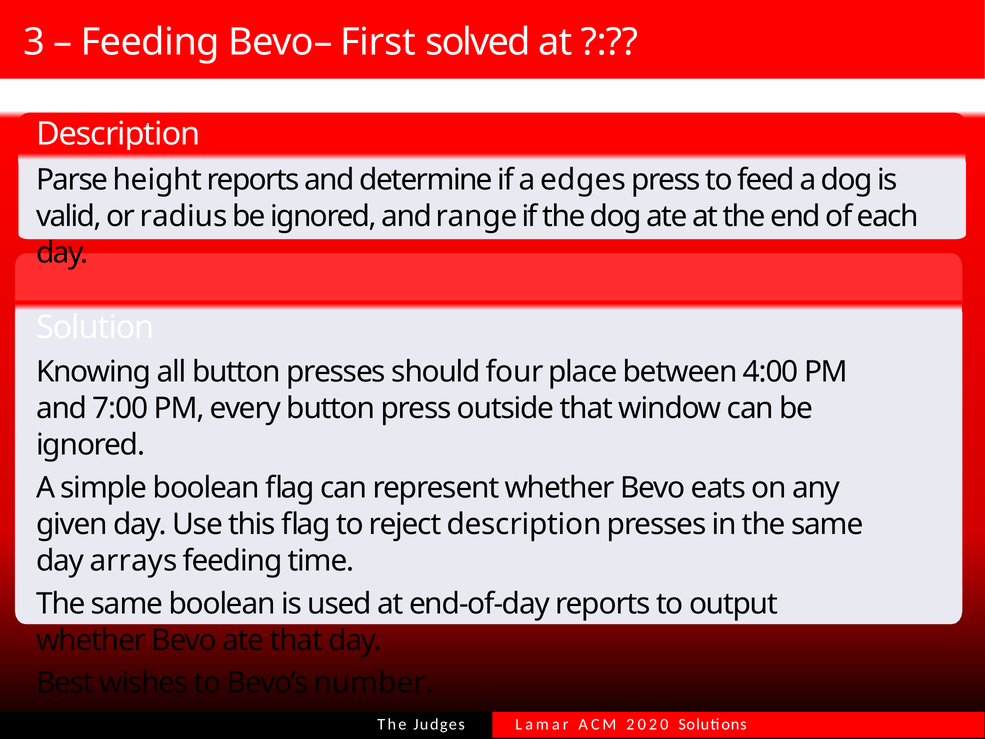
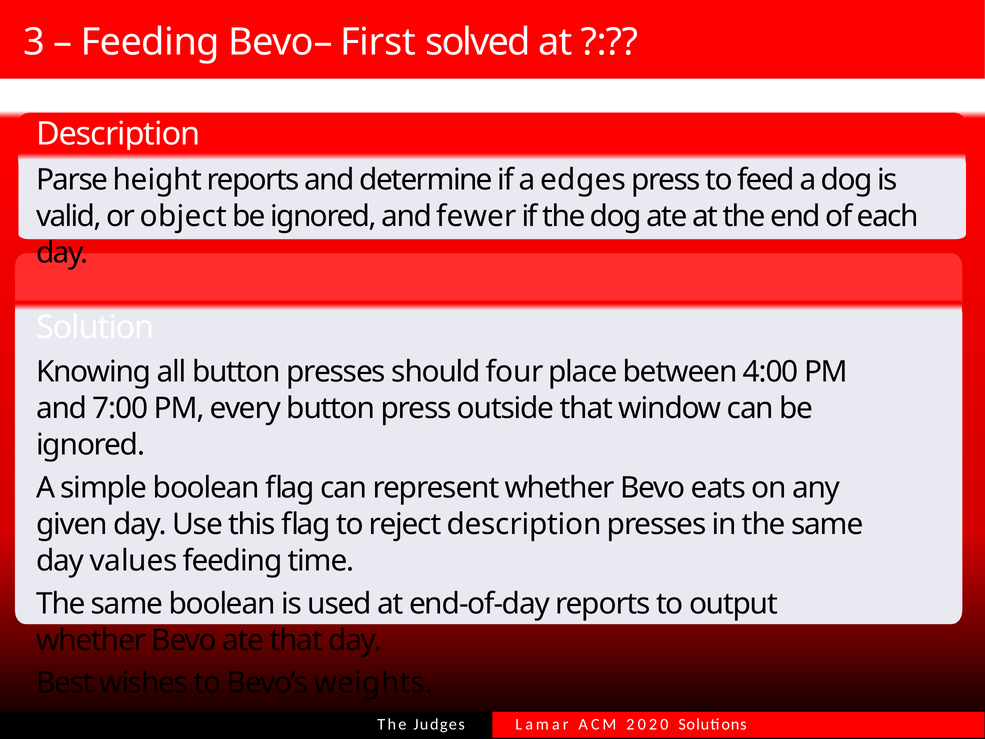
radius: radius -> object
range: range -> fewer
arrays: arrays -> values
number: number -> weights
